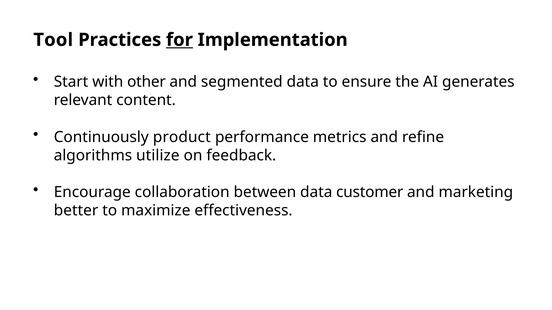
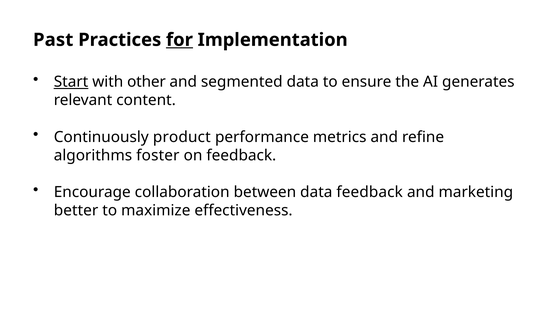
Tool: Tool -> Past
Start underline: none -> present
utilize: utilize -> foster
data customer: customer -> feedback
